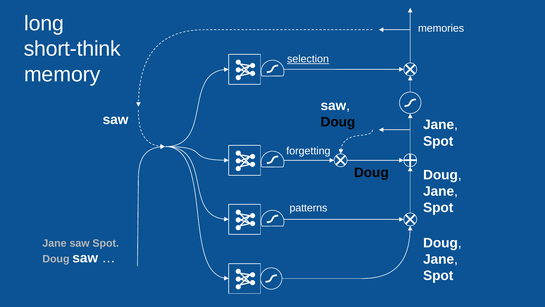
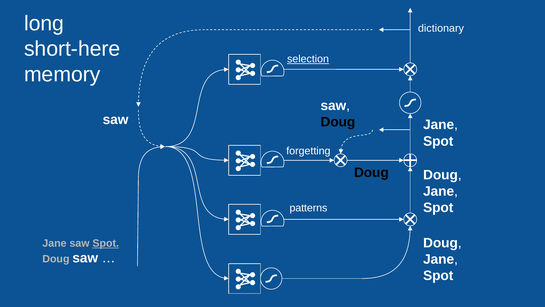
memories: memories -> dictionary
short-think: short-think -> short-here
Spot at (106, 243) underline: none -> present
